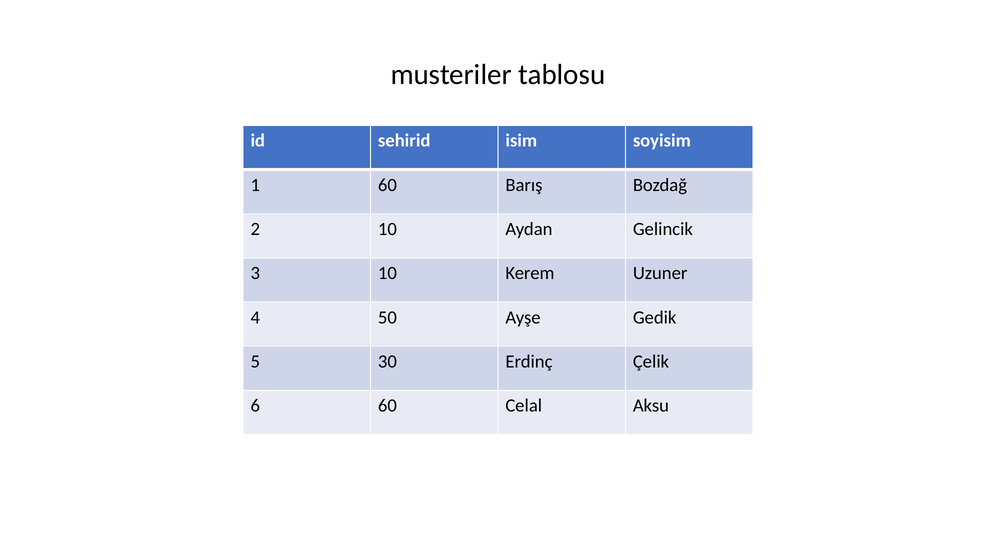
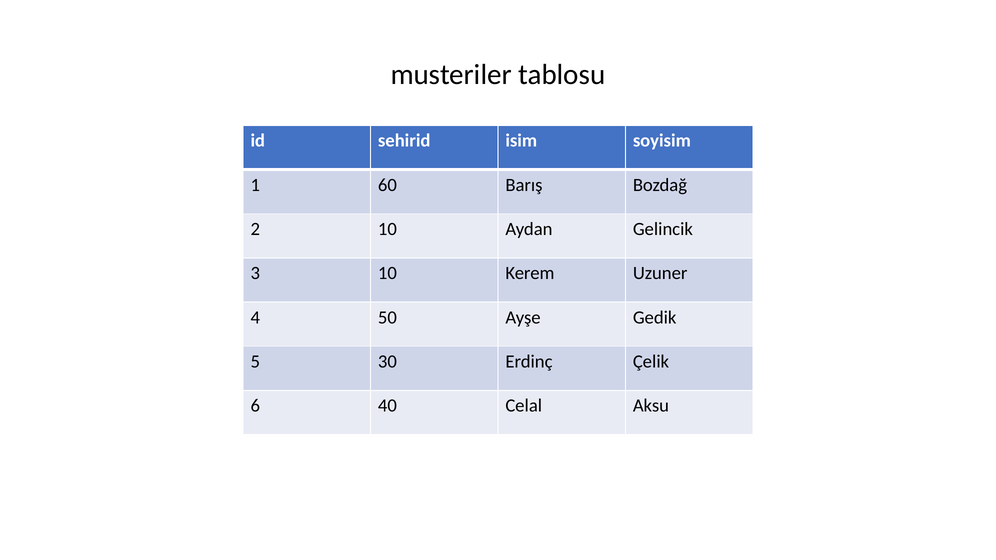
6 60: 60 -> 40
